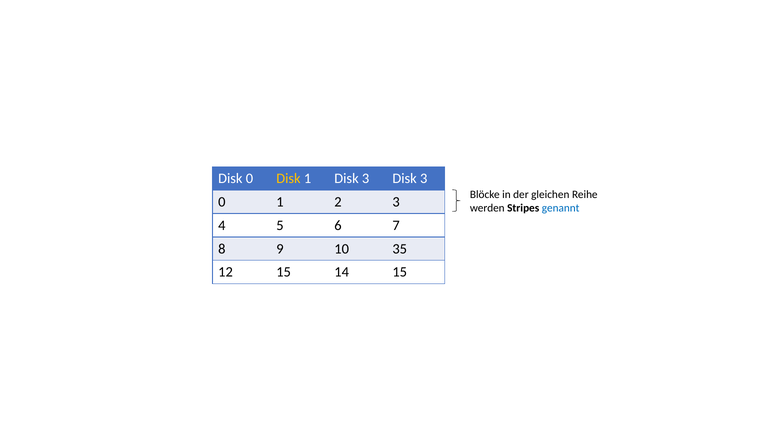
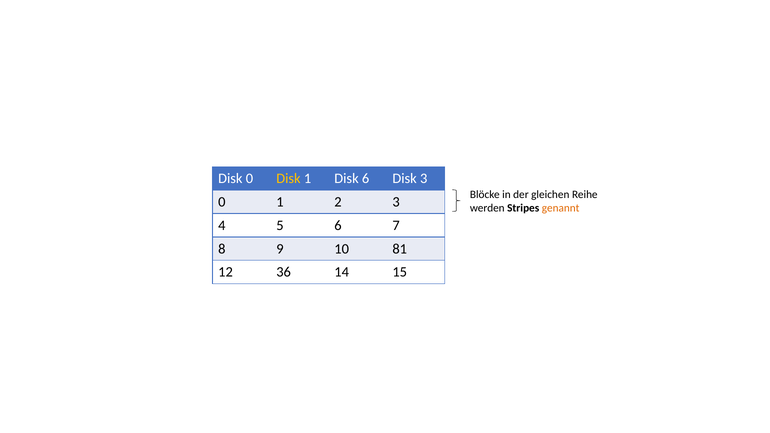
1 Disk 3: 3 -> 6
genannt colour: blue -> orange
35: 35 -> 81
12 15: 15 -> 36
